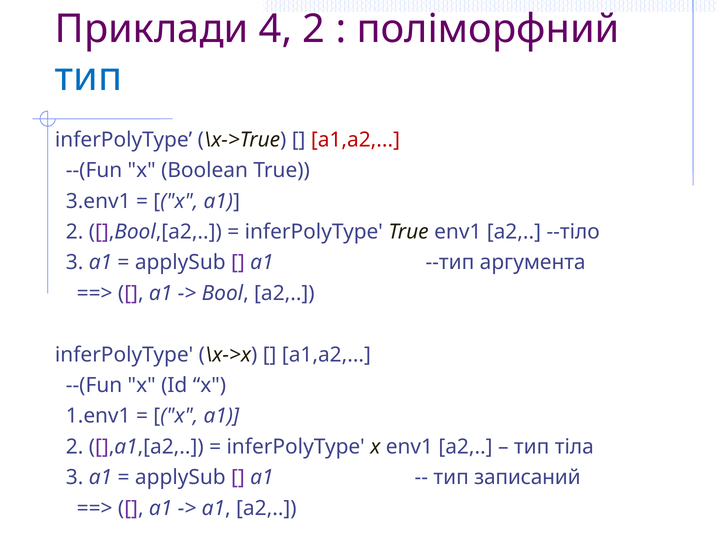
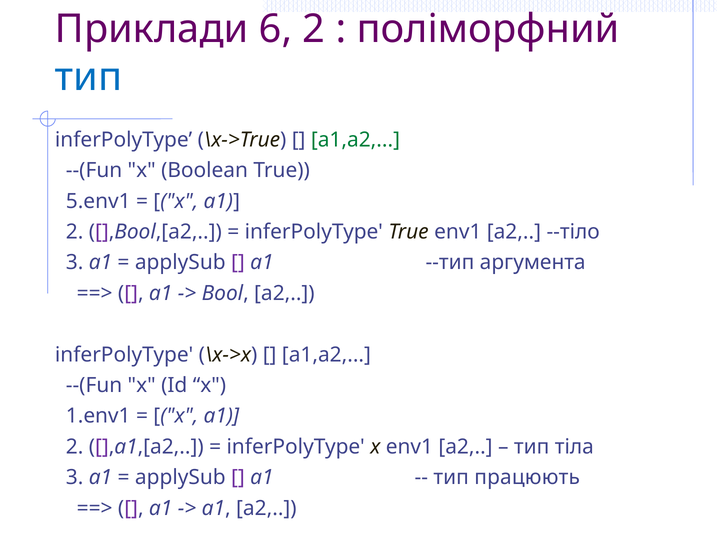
4: 4 -> 6
a1,a2 at (355, 140) colour: red -> green
3.env1: 3.env1 -> 5.env1
записаний: записаний -> працюють
